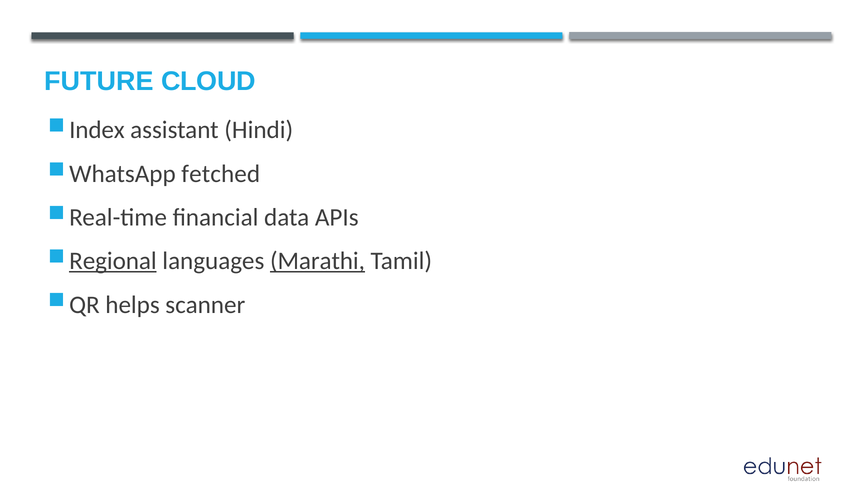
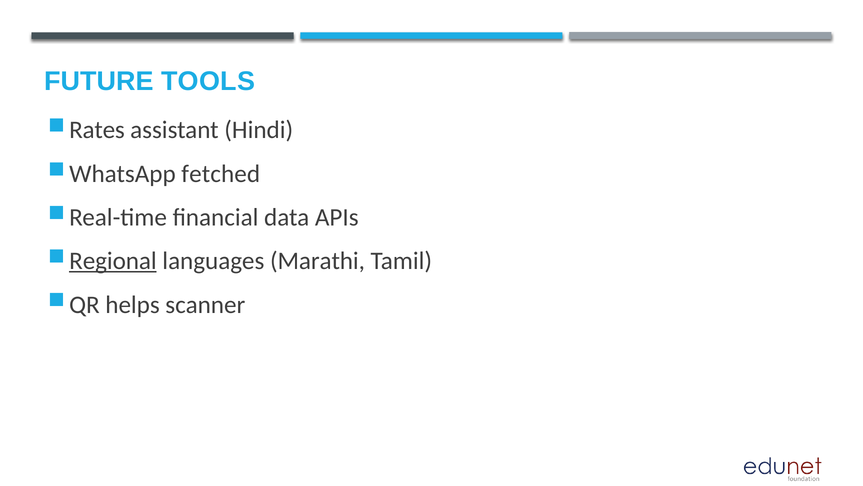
CLOUD: CLOUD -> TOOLS
Index: Index -> Rates
Marathi underline: present -> none
